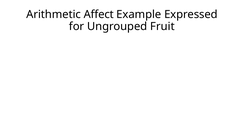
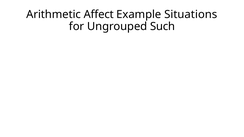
Expressed: Expressed -> Situations
Fruit: Fruit -> Such
